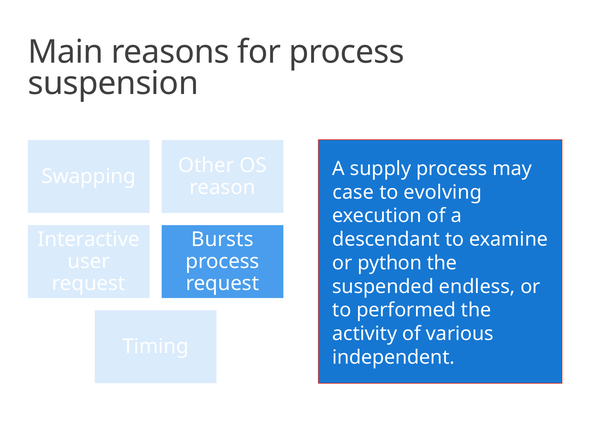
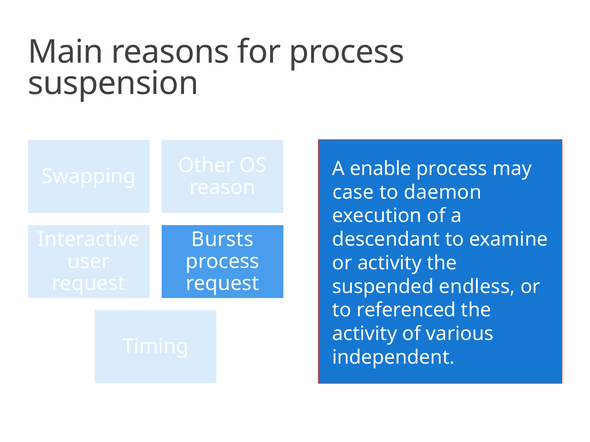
supply: supply -> enable
evolving: evolving -> daemon
or python: python -> activity
performed: performed -> referenced
